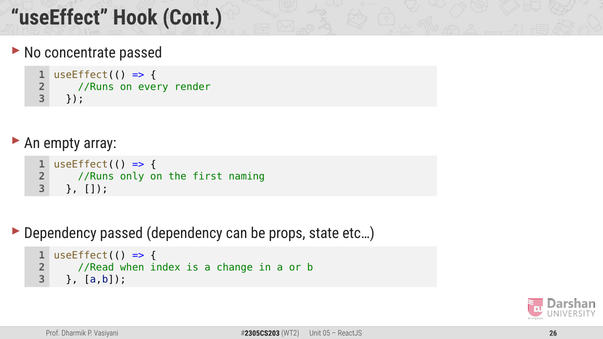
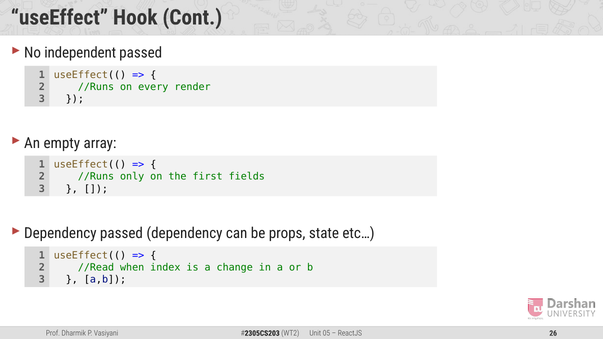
concentrate: concentrate -> independent
naming: naming -> fields
